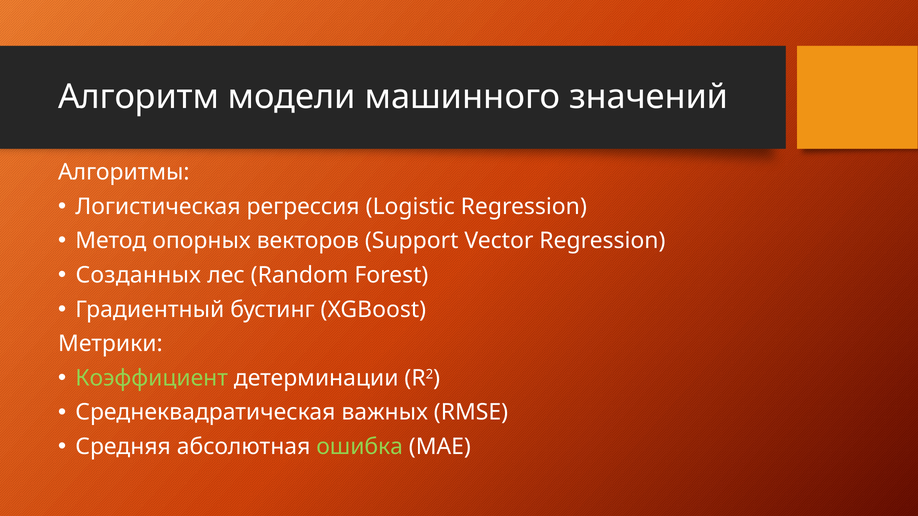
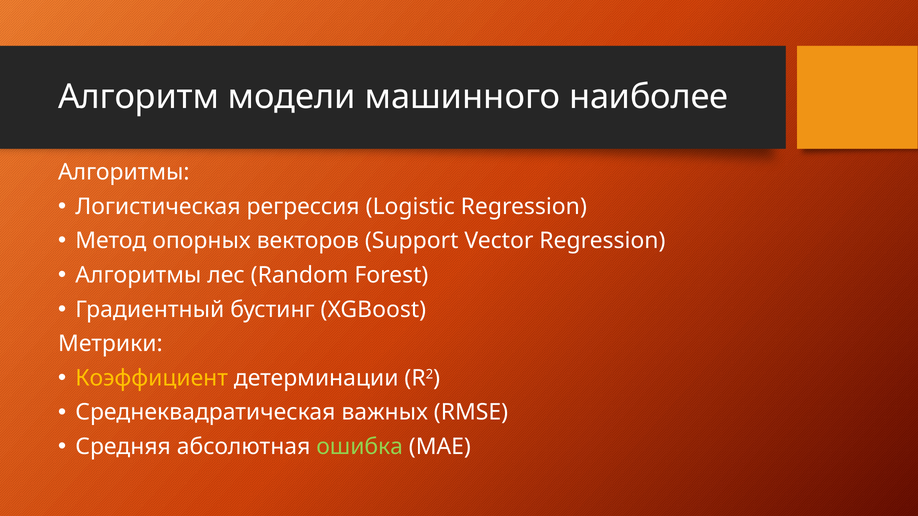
значений: значений -> наиболее
Созданных at (138, 275): Созданных -> Алгоритмы
Коэффициент colour: light green -> yellow
